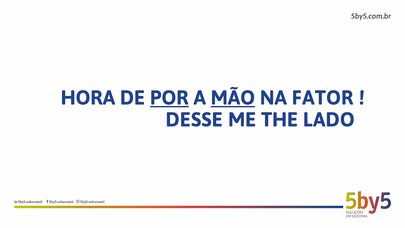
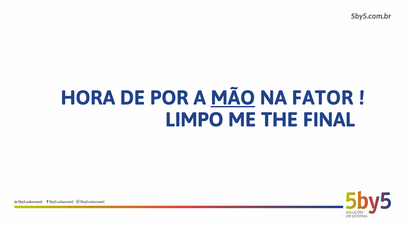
POR underline: present -> none
DESSE: DESSE -> LIMPO
LADO: LADO -> FINAL
